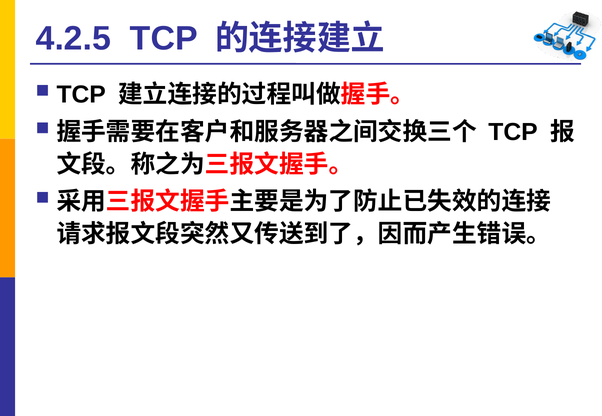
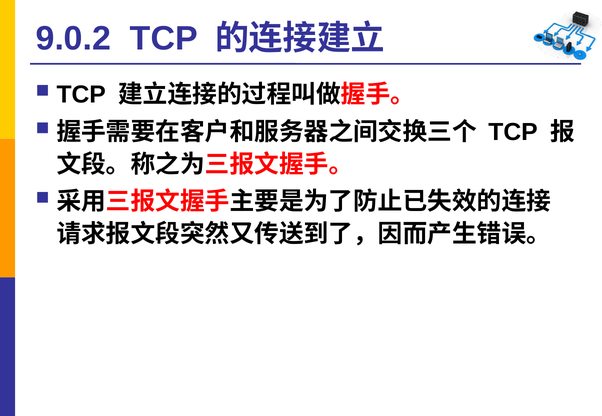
4.2.5: 4.2.5 -> 9.0.2
